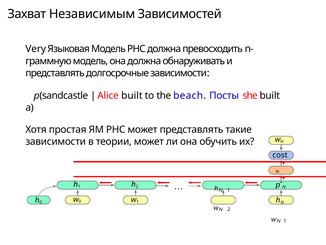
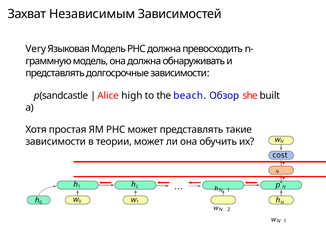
Alice built: built -> high
Посты: Посты -> Обзор
